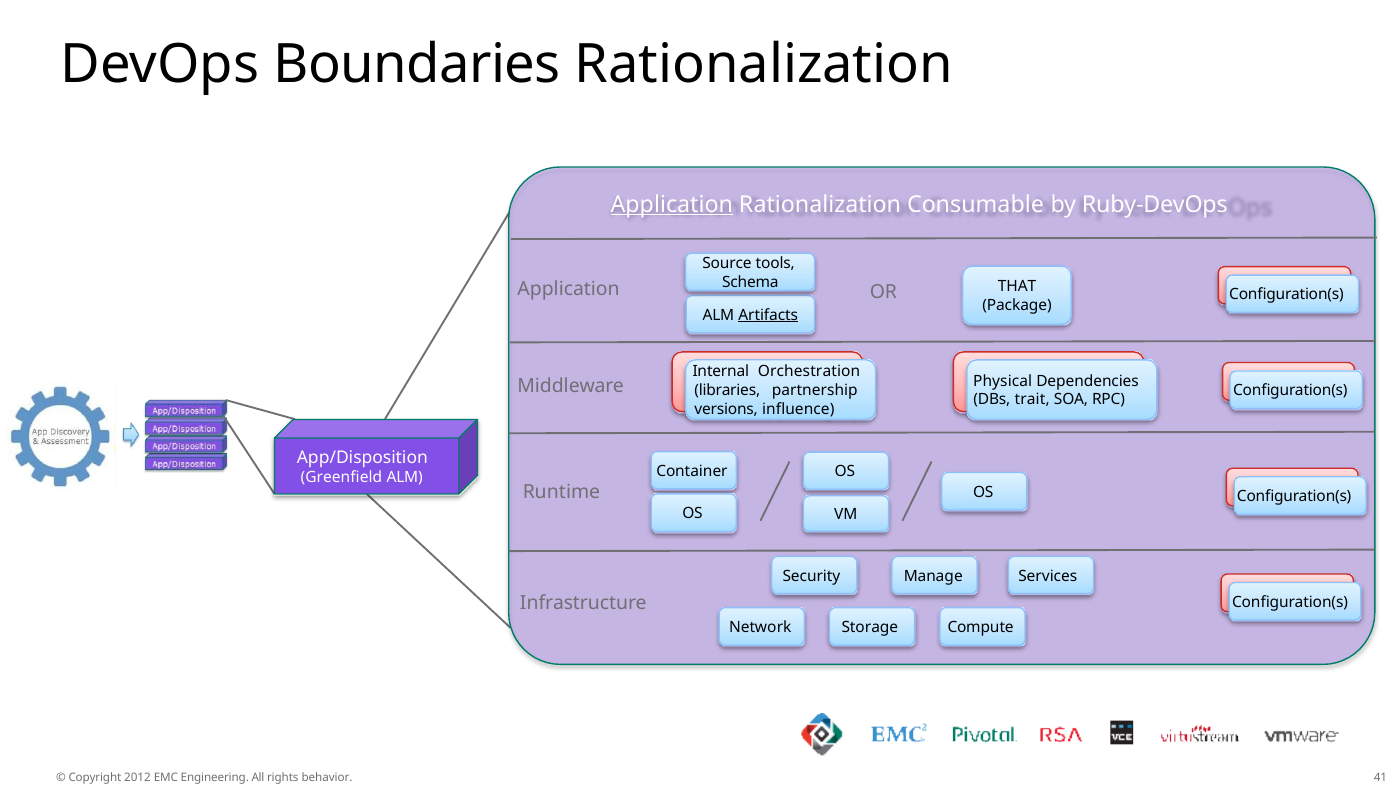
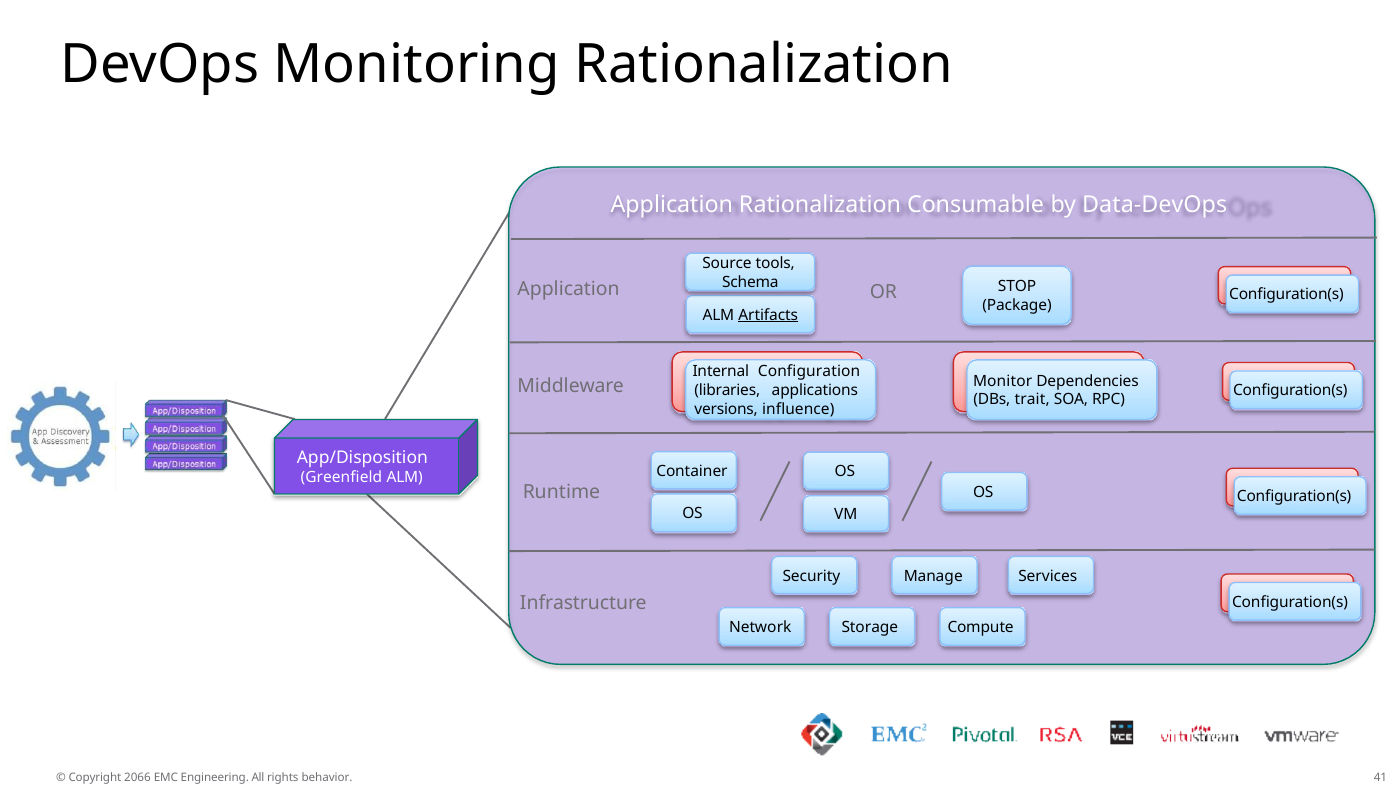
Boundaries: Boundaries -> Monitoring
Application at (672, 205) underline: present -> none
Ruby-DevOps: Ruby-DevOps -> Data-DevOps
THAT: THAT -> STOP
Orchestration: Orchestration -> Configuration
Physical: Physical -> Monitor
partnership: partnership -> applications
2012: 2012 -> 2066
